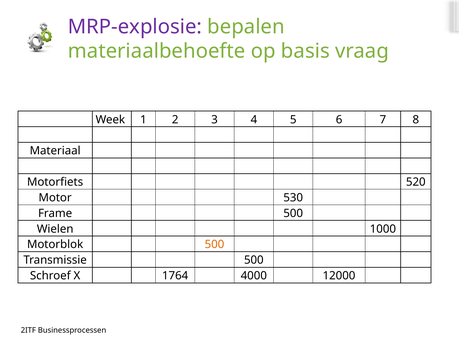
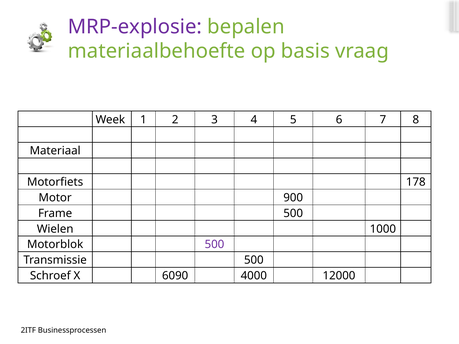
520: 520 -> 178
530: 530 -> 900
500 at (214, 245) colour: orange -> purple
1764: 1764 -> 6090
